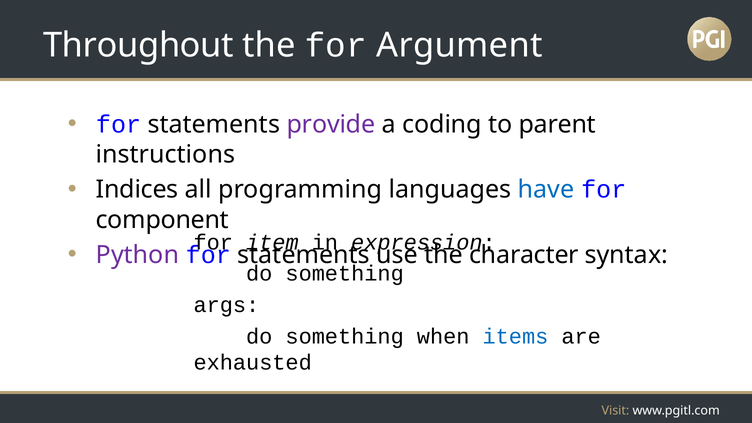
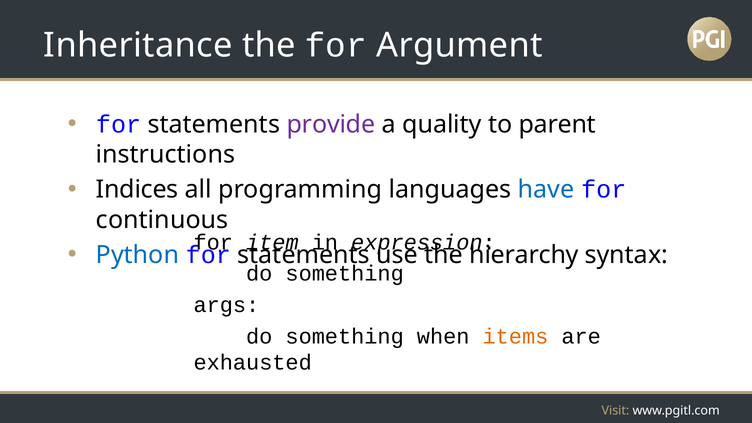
Throughout: Throughout -> Inheritance
coding: coding -> quality
component: component -> continuous
Python colour: purple -> blue
character: character -> hierarchy
items colour: blue -> orange
